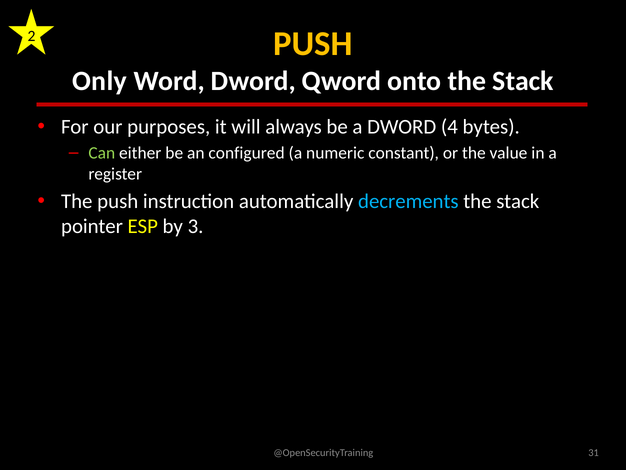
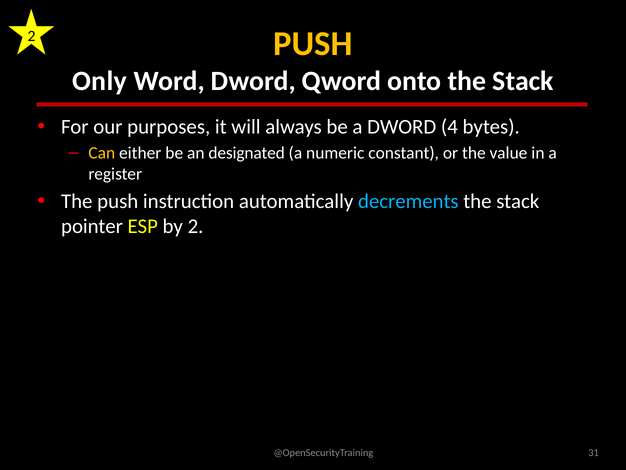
Can colour: light green -> yellow
configured: configured -> designated
by 3: 3 -> 2
